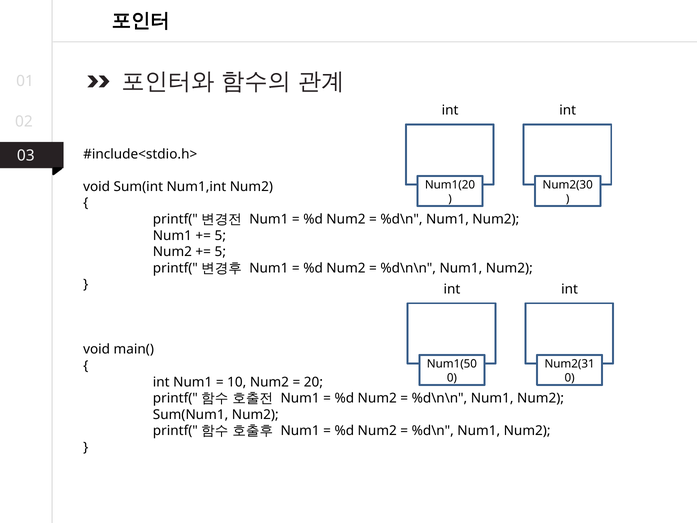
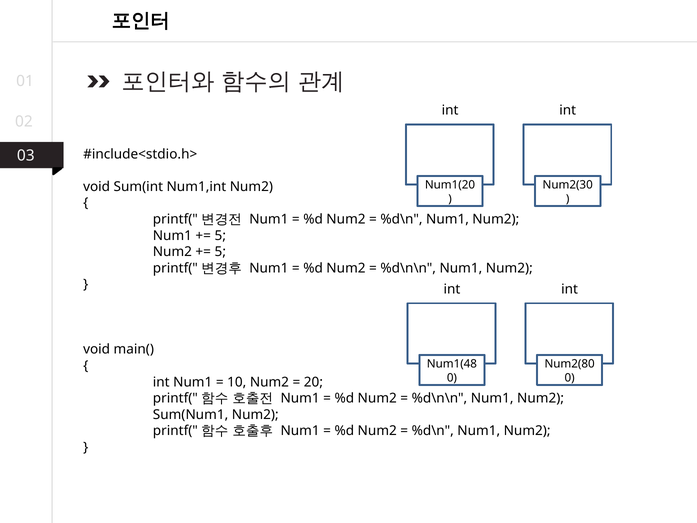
Num1(50: Num1(50 -> Num1(48
Num2(31: Num2(31 -> Num2(80
